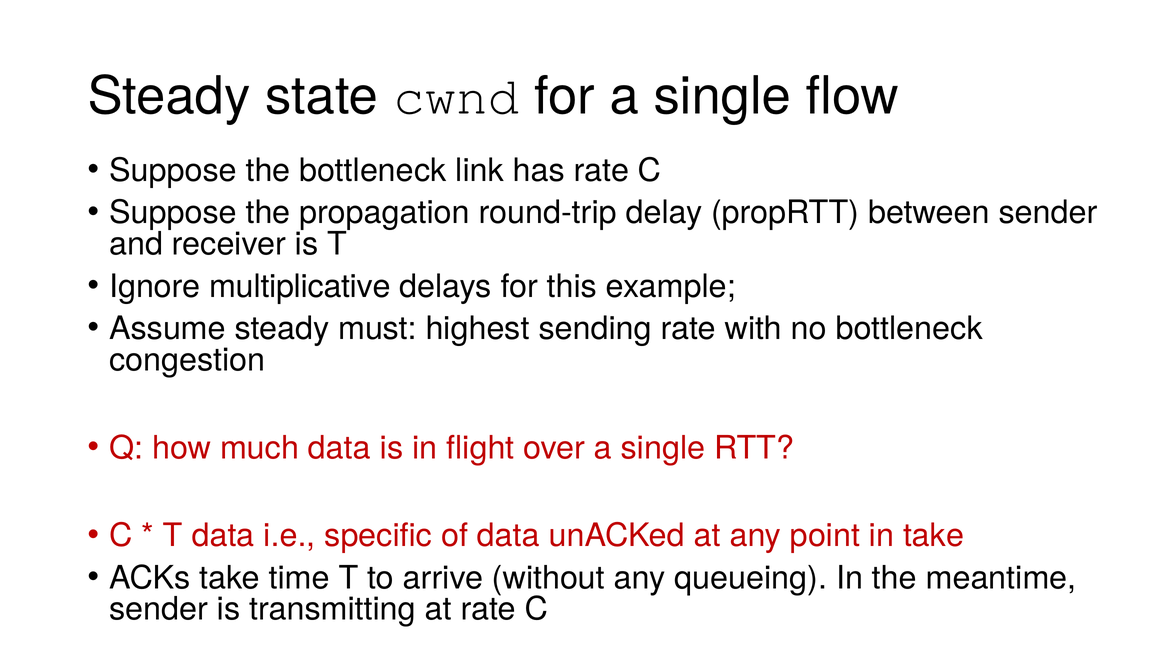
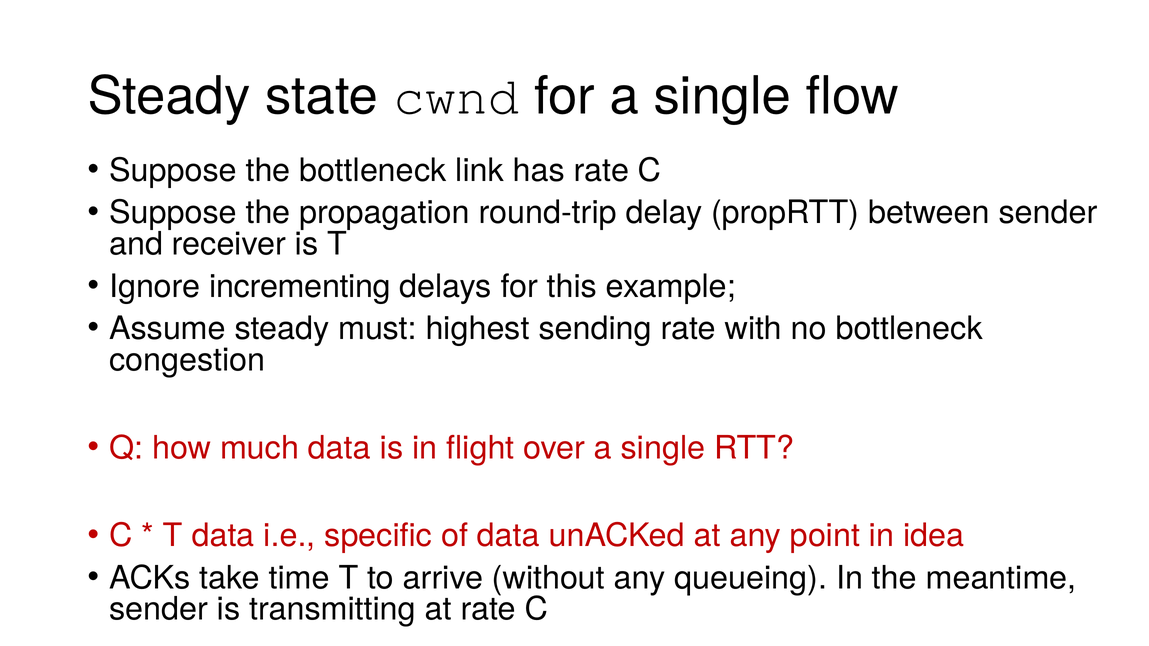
multiplicative: multiplicative -> incrementing
in take: take -> idea
